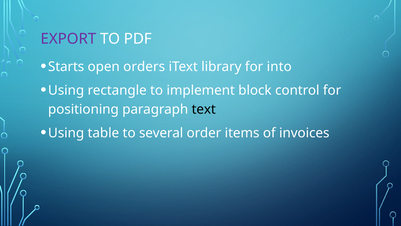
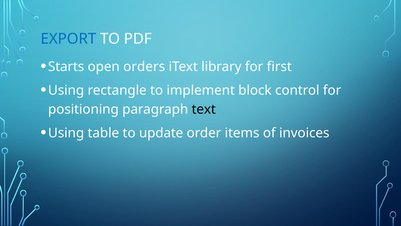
EXPORT colour: purple -> blue
into: into -> first
several: several -> update
